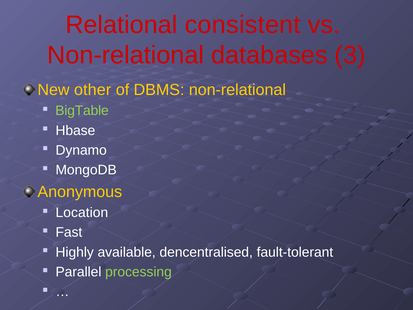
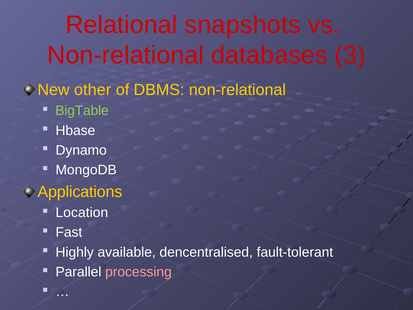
consistent: consistent -> snapshots
Anonymous: Anonymous -> Applications
processing colour: light green -> pink
